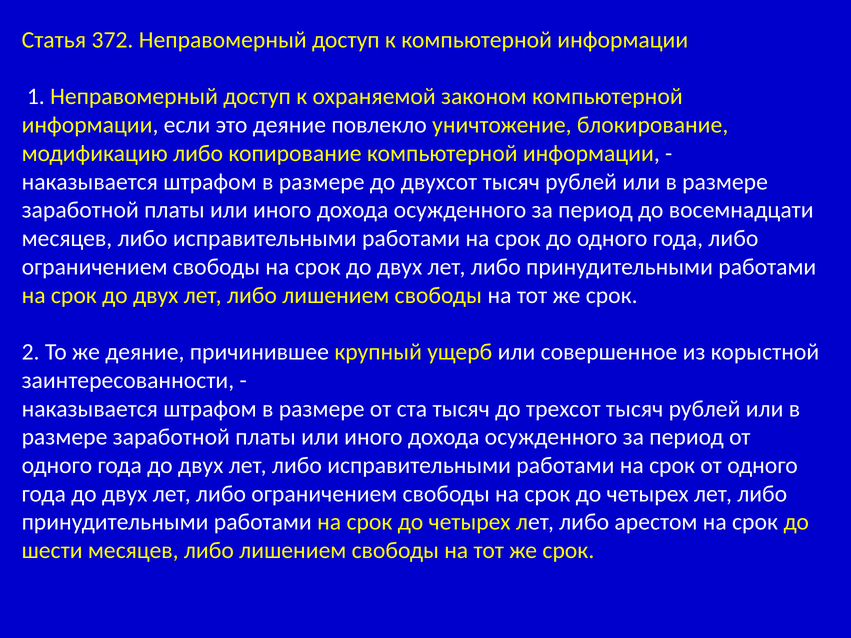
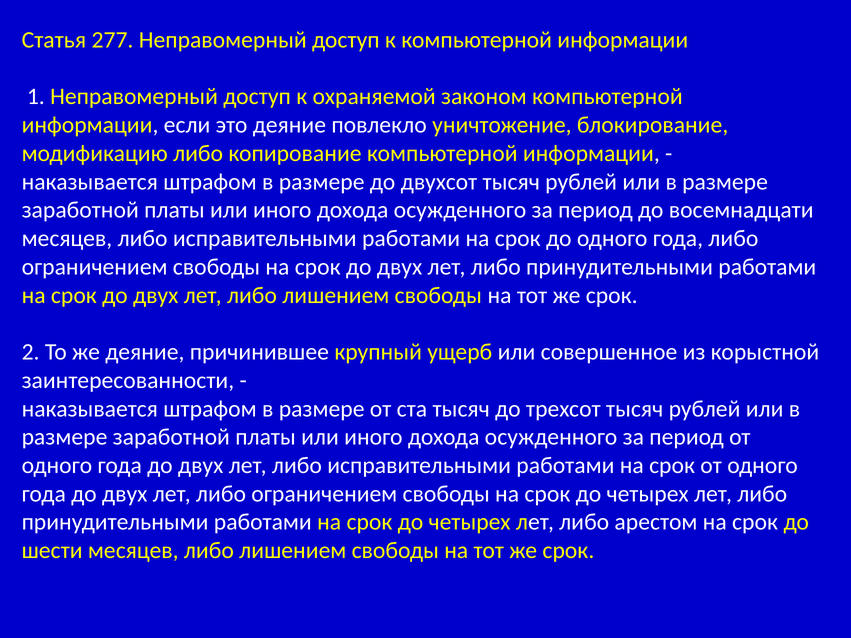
372: 372 -> 277
